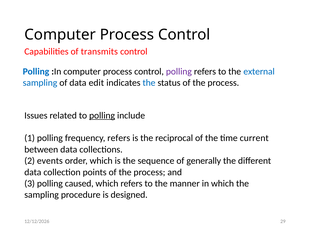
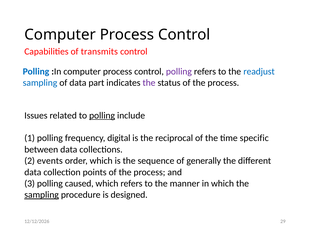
external: external -> readjust
edit: edit -> part
the at (149, 83) colour: blue -> purple
frequency refers: refers -> digital
current: current -> specific
sampling at (42, 195) underline: none -> present
